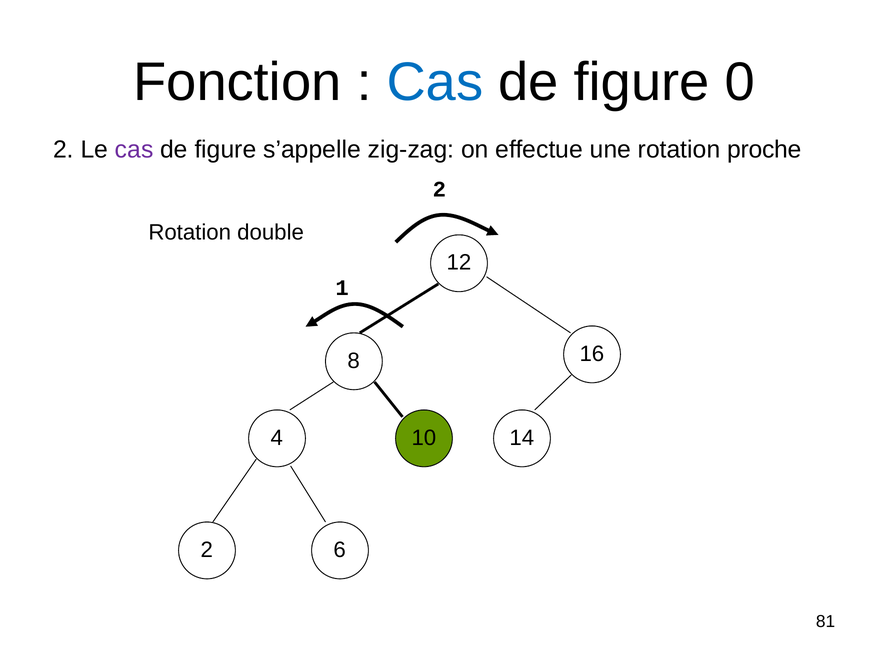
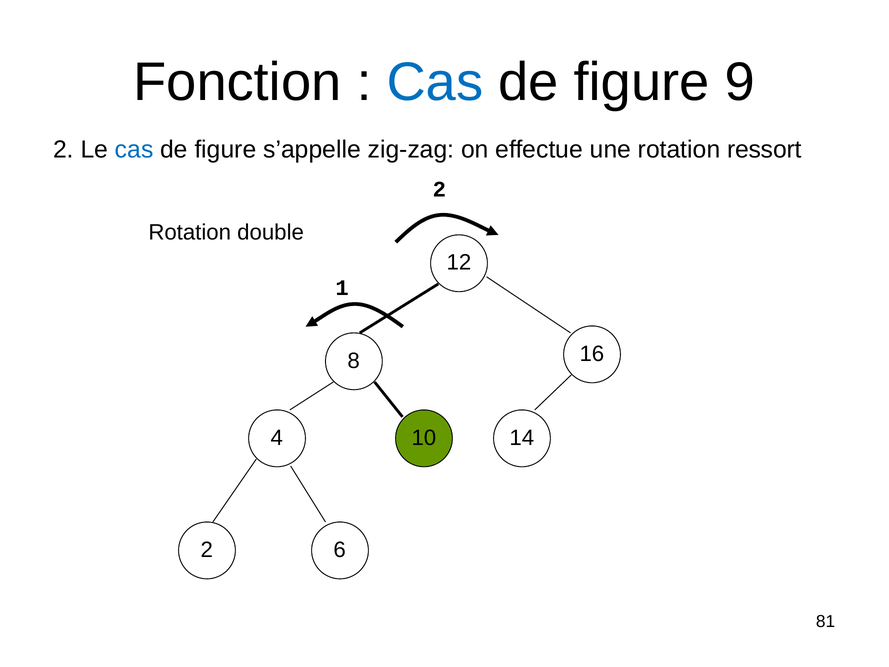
0: 0 -> 9
cas at (134, 150) colour: purple -> blue
proche: proche -> ressort
